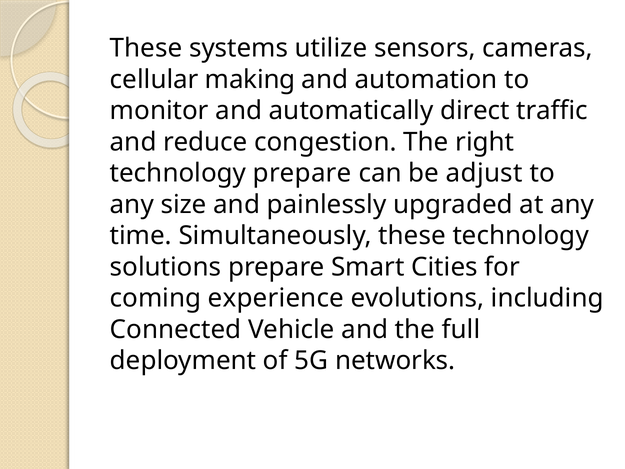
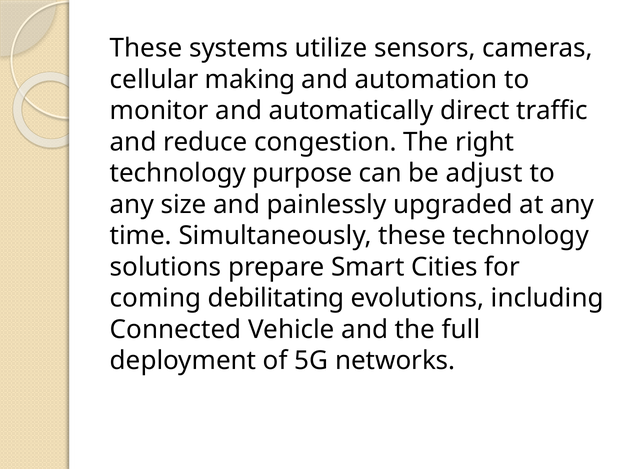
technology prepare: prepare -> purpose
experience: experience -> debilitating
